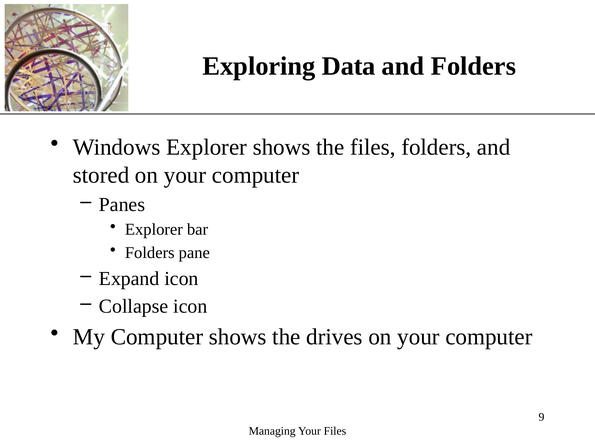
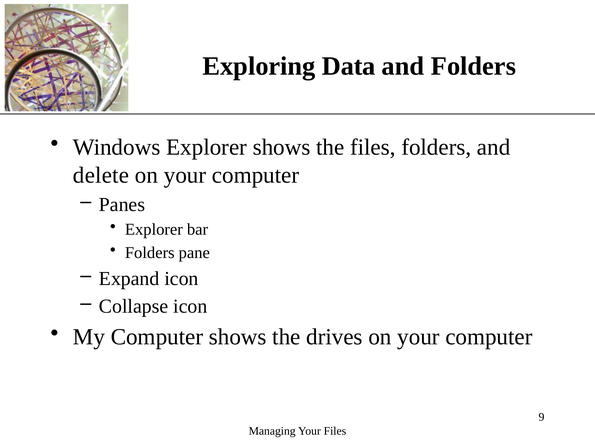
stored: stored -> delete
